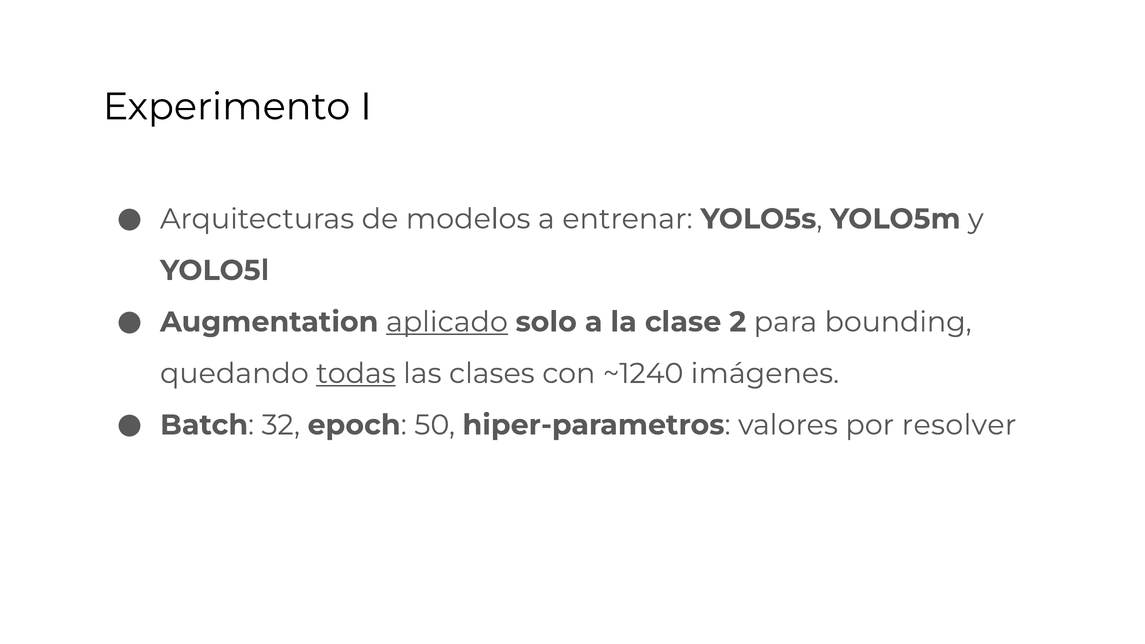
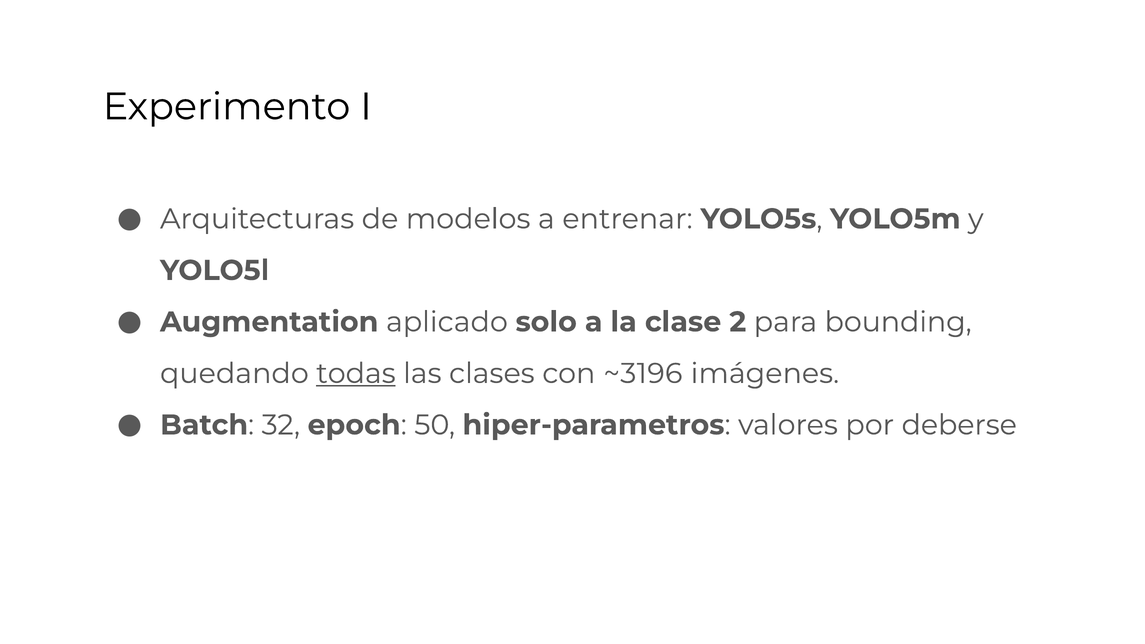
aplicado underline: present -> none
~1240: ~1240 -> ~3196
resolver: resolver -> deberse
